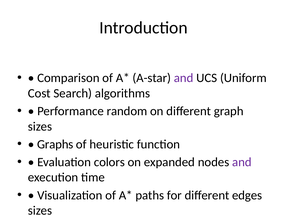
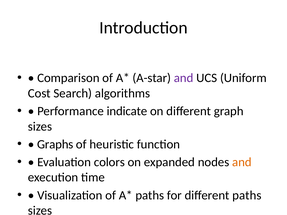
random: random -> indicate
and at (242, 162) colour: purple -> orange
different edges: edges -> paths
